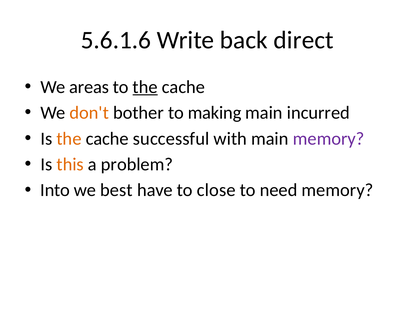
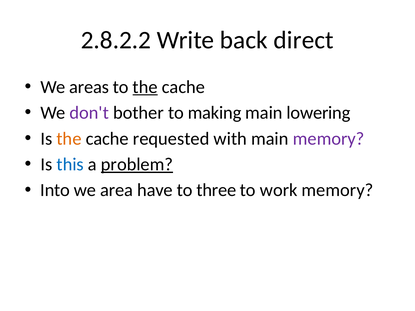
5.6.1.6: 5.6.1.6 -> 2.8.2.2
don't colour: orange -> purple
incurred: incurred -> lowering
successful: successful -> requested
this colour: orange -> blue
problem underline: none -> present
best: best -> area
close: close -> three
need: need -> work
